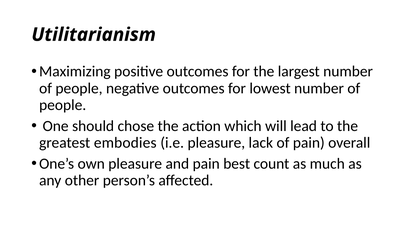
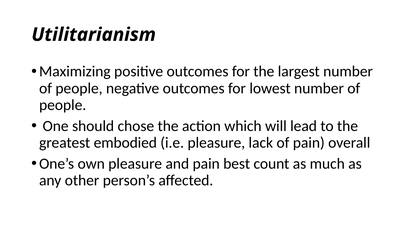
embodies: embodies -> embodied
